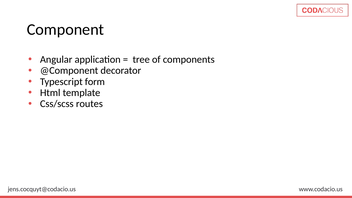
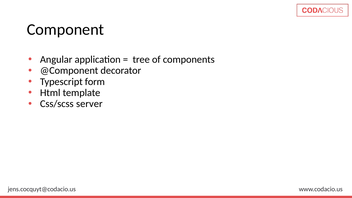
routes: routes -> server
